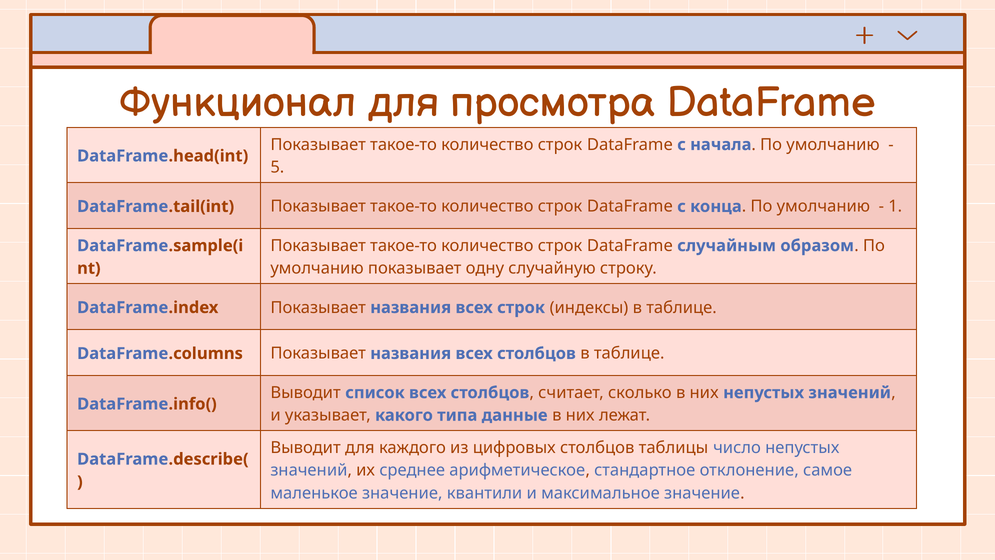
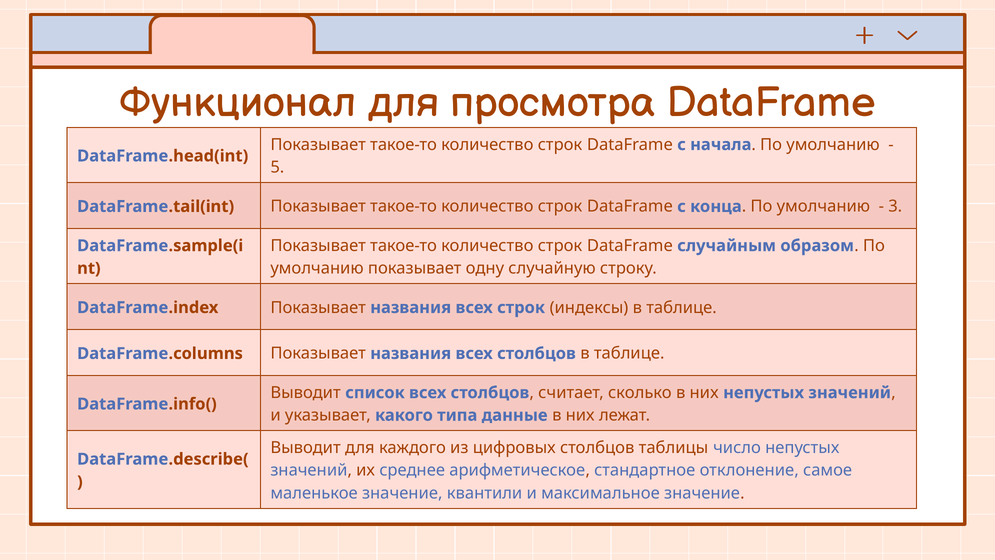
1: 1 -> 3
